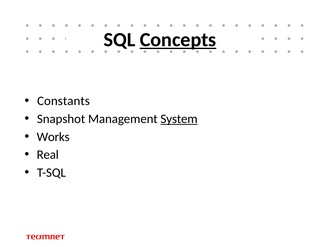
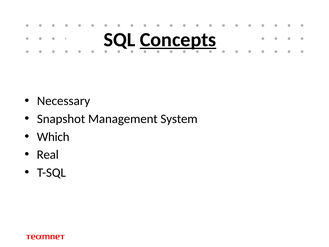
Constants: Constants -> Necessary
System underline: present -> none
Works: Works -> Which
